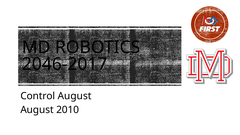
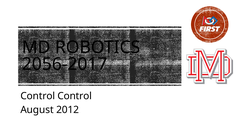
2046-2017: 2046-2017 -> 2056-2017
Control August: August -> Control
2010: 2010 -> 2012
